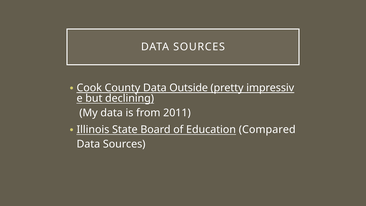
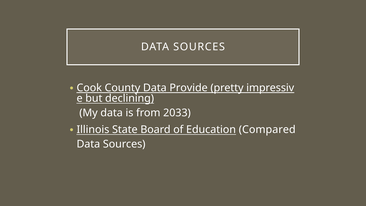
Outside: Outside -> Provide
2011: 2011 -> 2033
